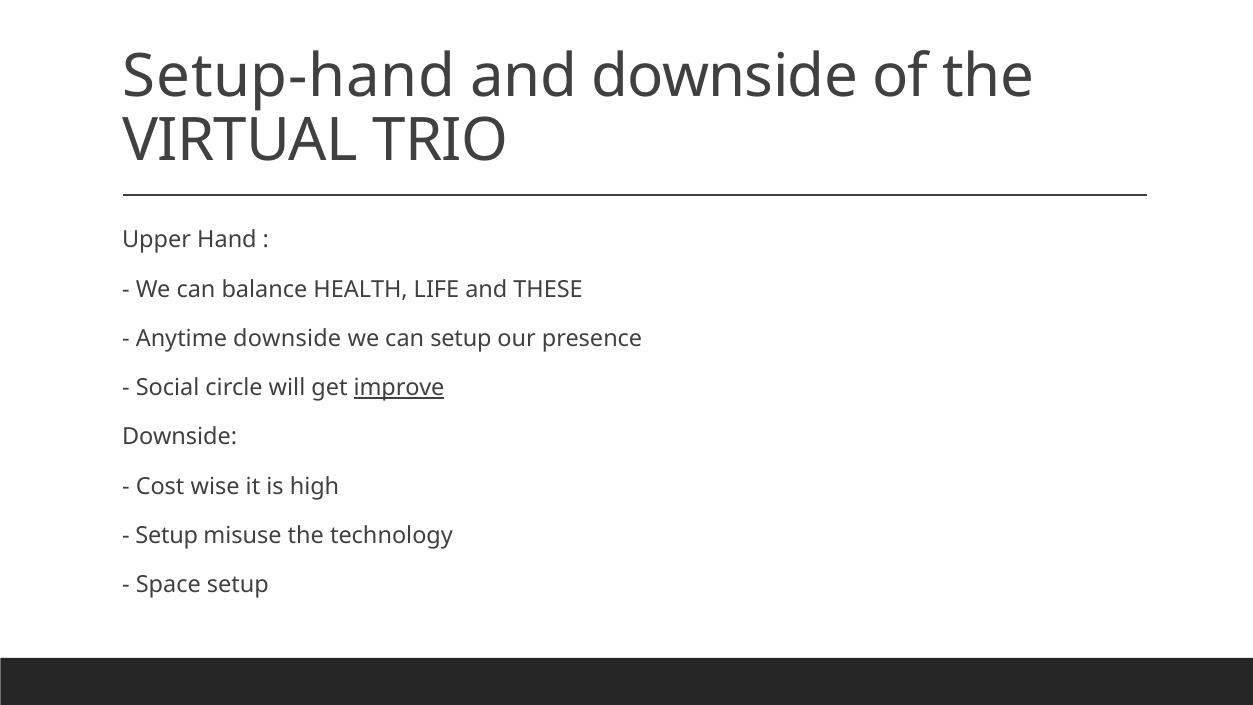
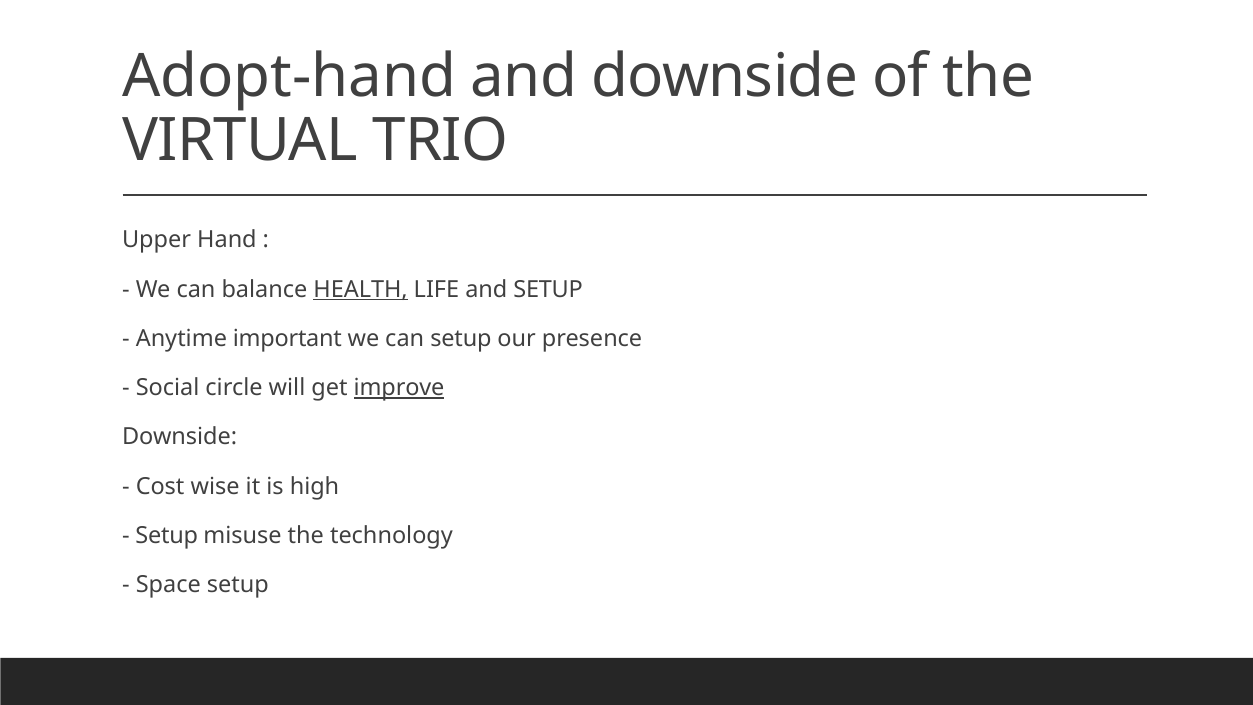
Setup-hand: Setup-hand -> Adopt-hand
HEALTH underline: none -> present
and THESE: THESE -> SETUP
Anytime downside: downside -> important
